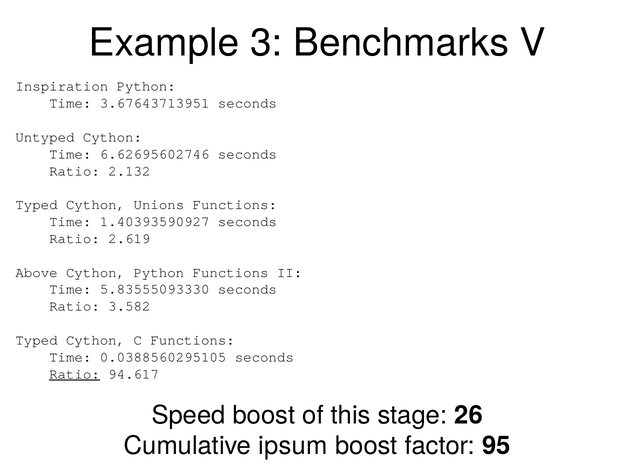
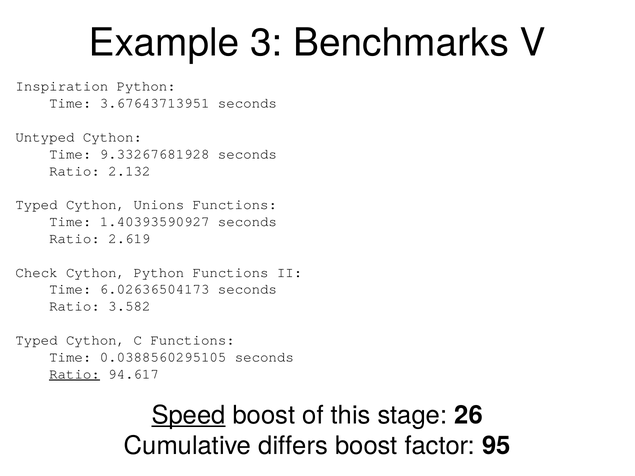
6.62695602746: 6.62695602746 -> 9.33267681928
Above: Above -> Check
5.83555093330: 5.83555093330 -> 6.02636504173
Speed underline: none -> present
ipsum: ipsum -> differs
